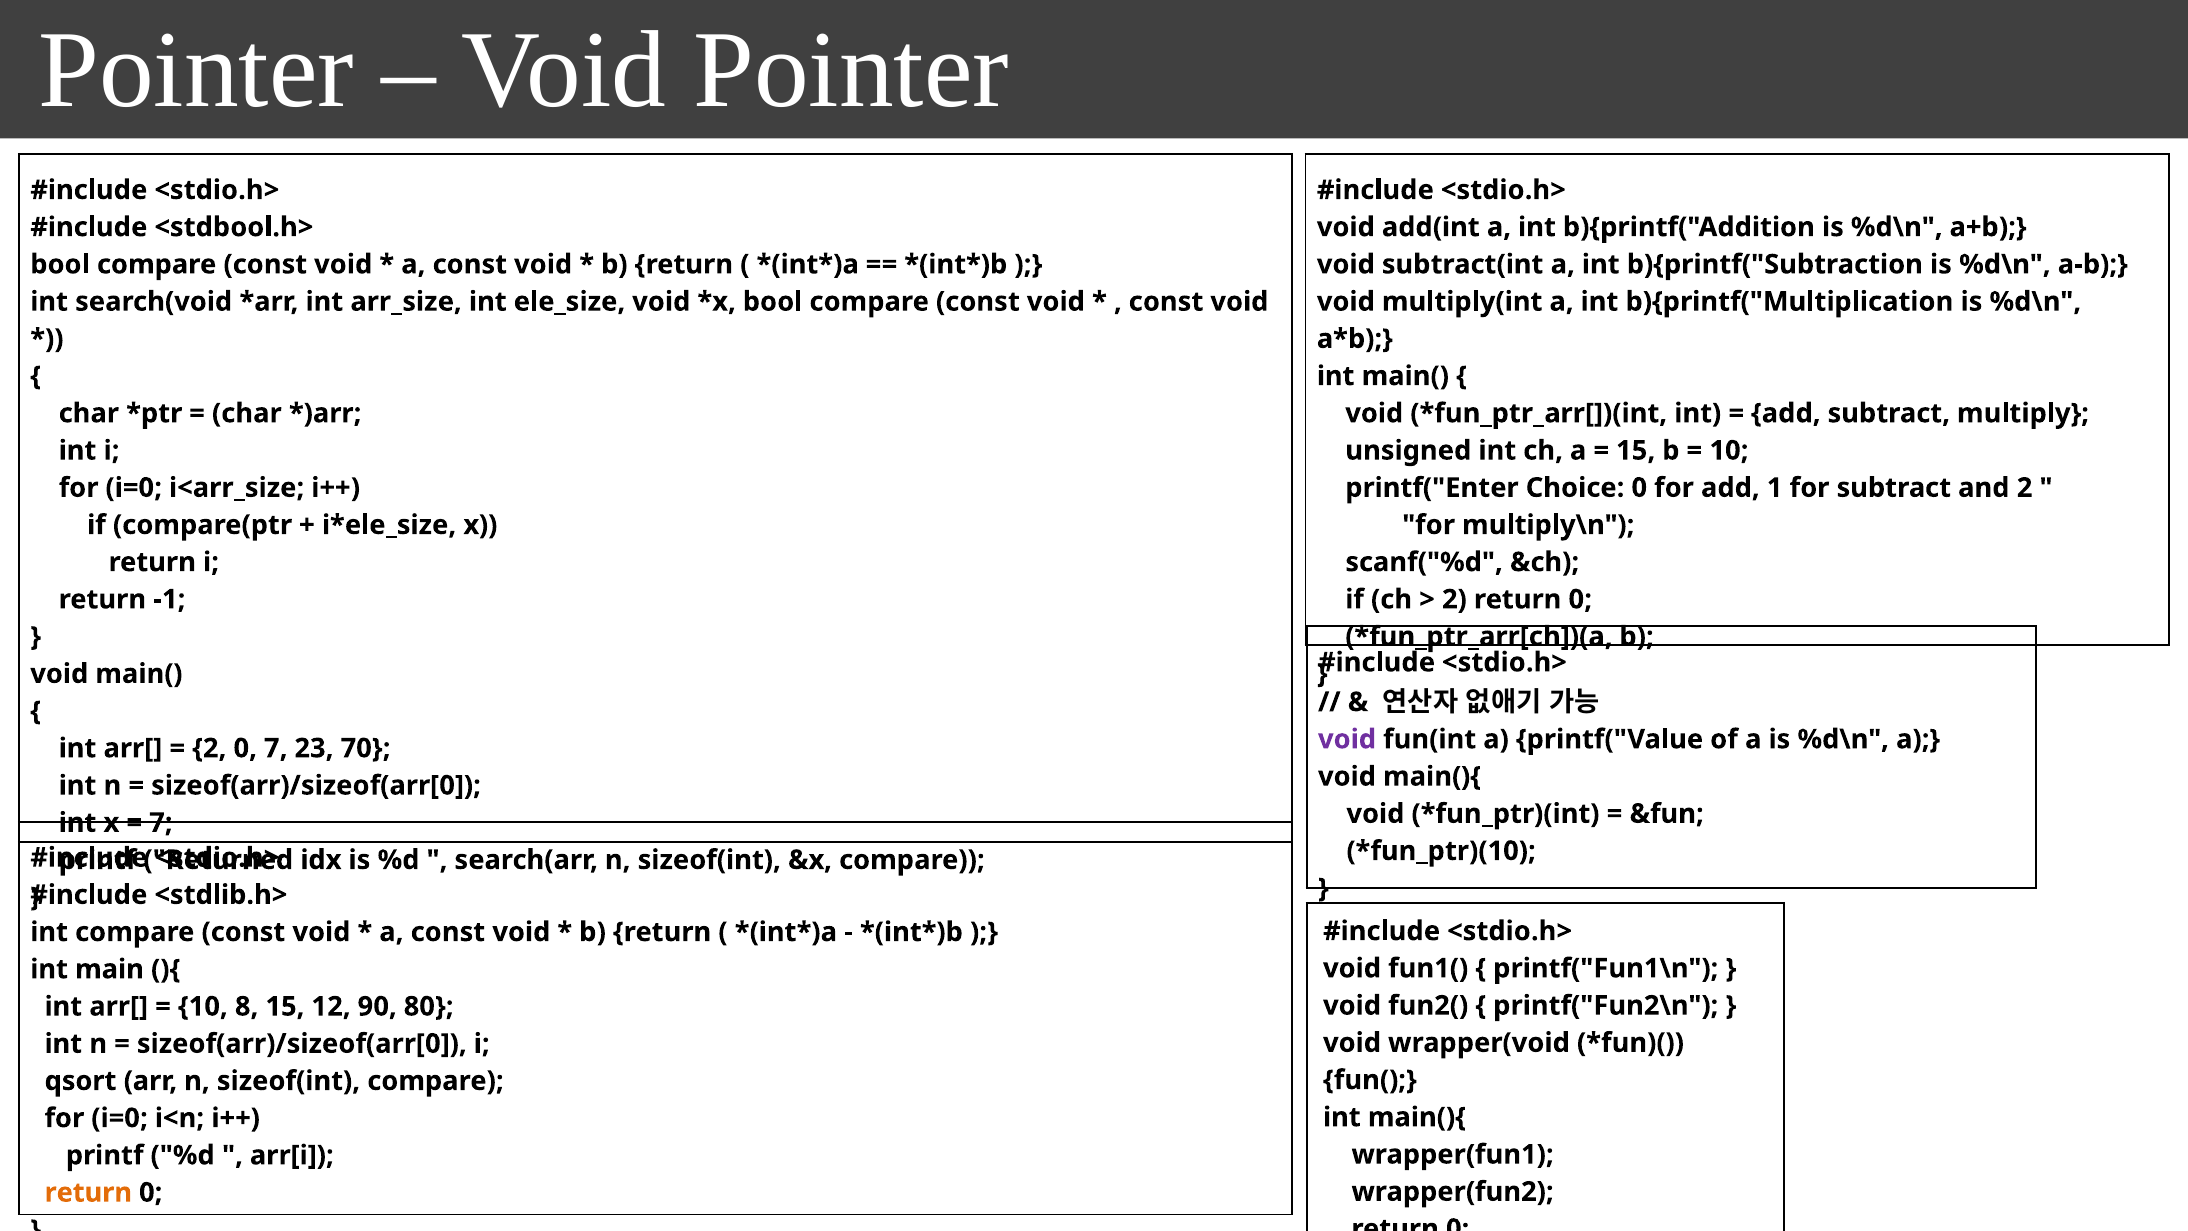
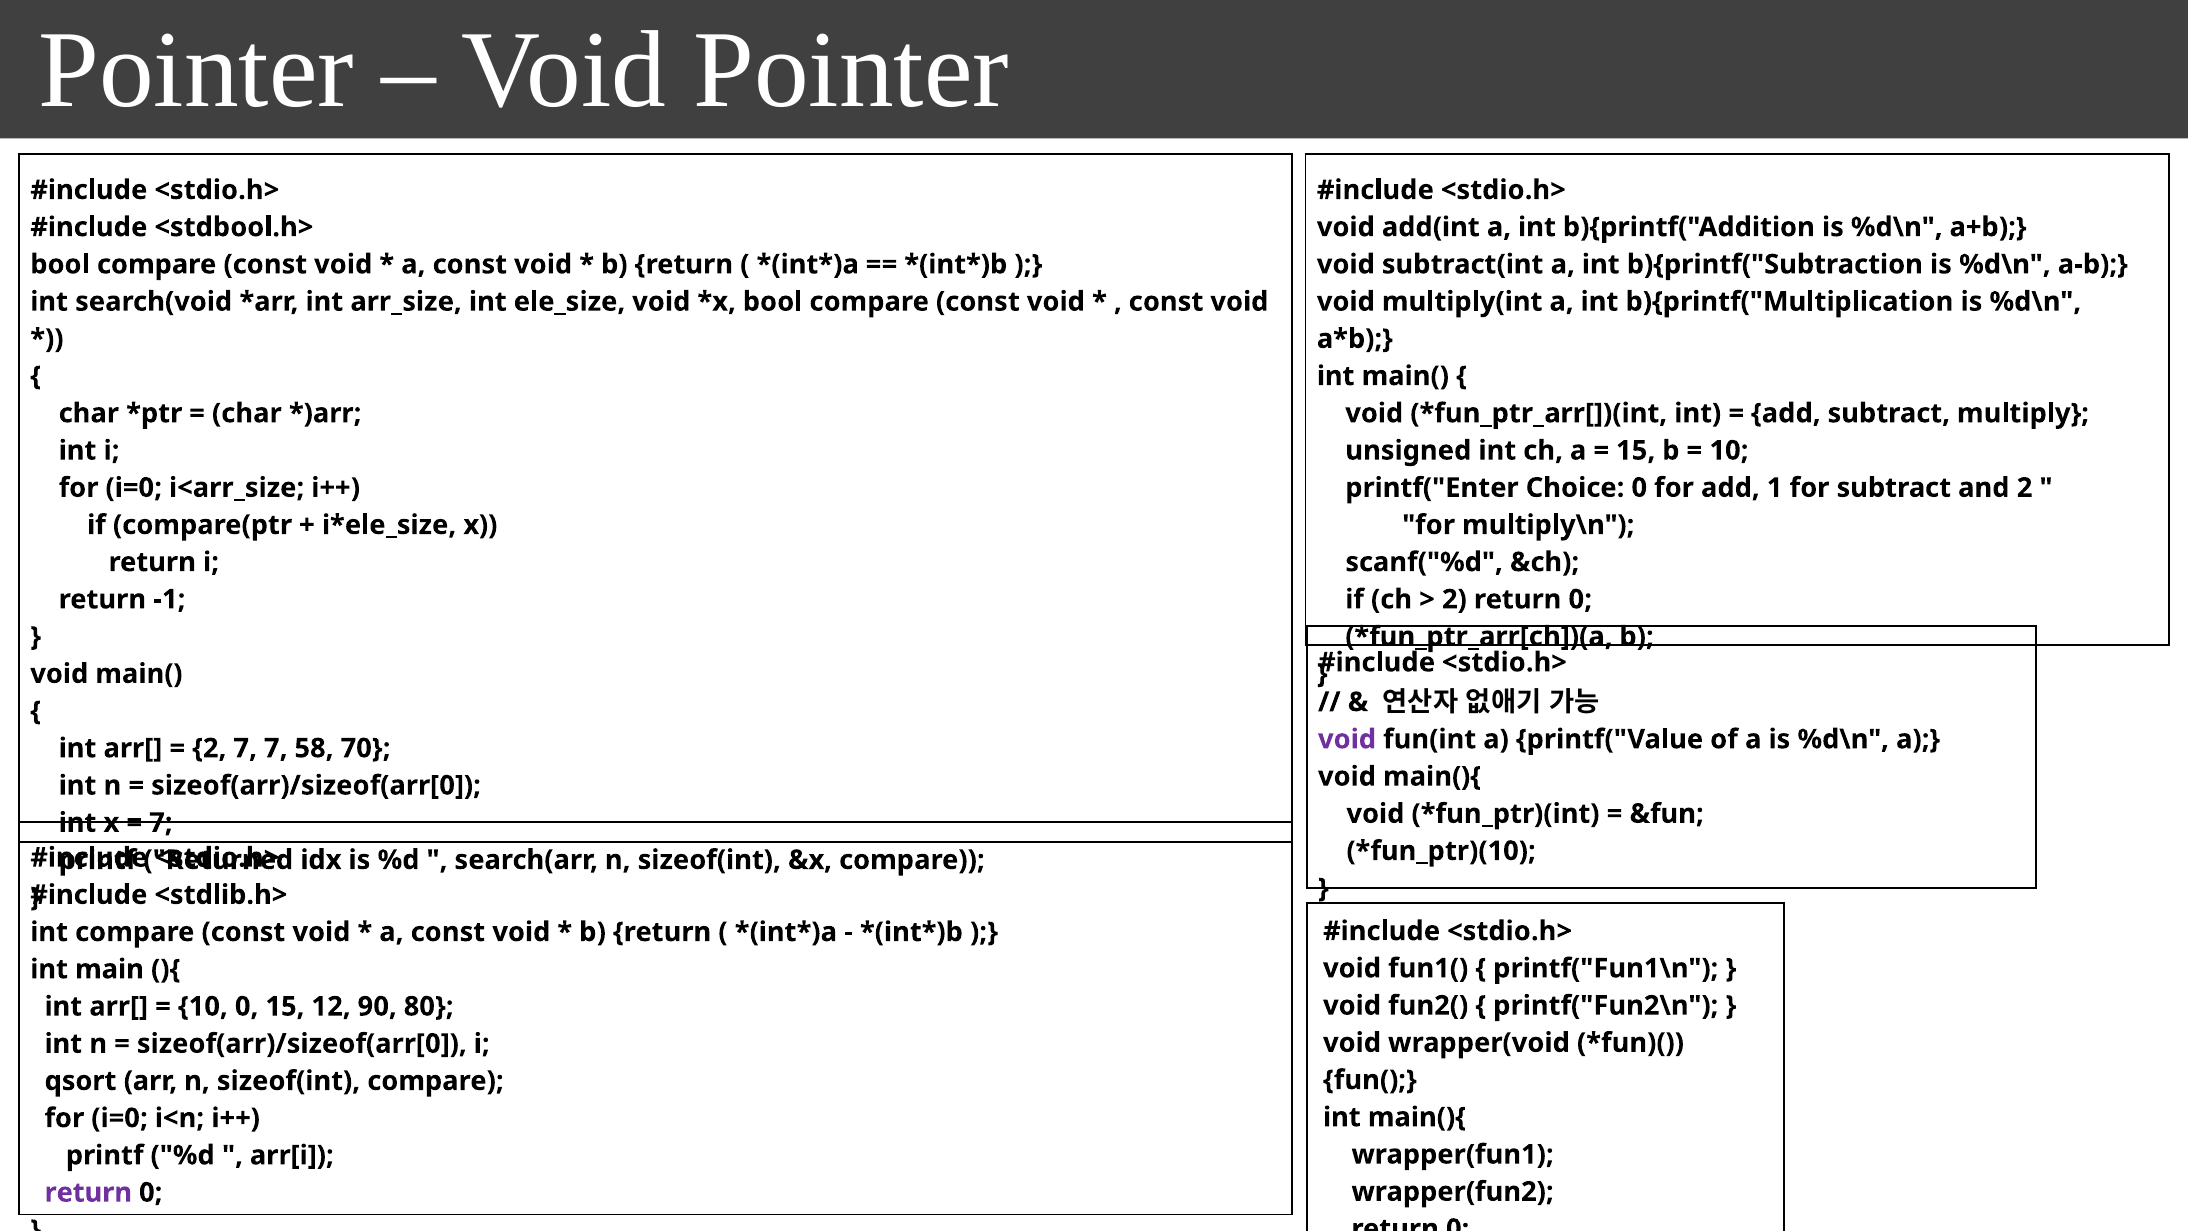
2 0: 0 -> 7
23: 23 -> 58
10 8: 8 -> 0
return at (88, 1192) colour: orange -> purple
